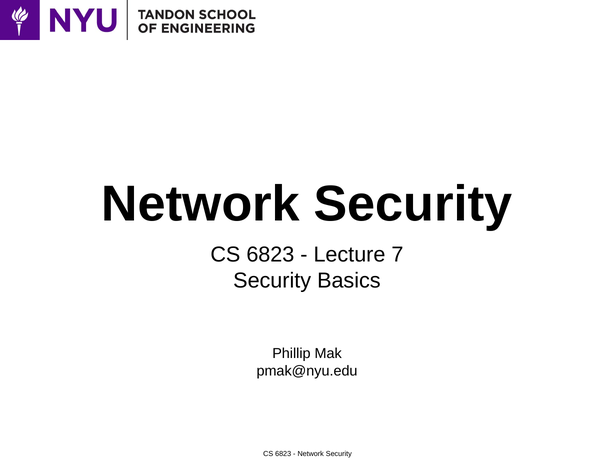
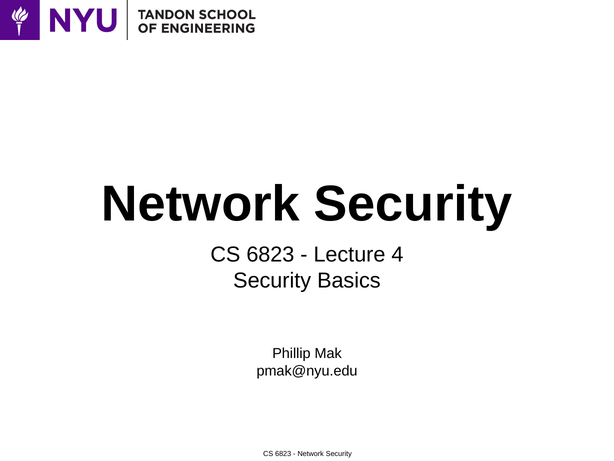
7: 7 -> 4
